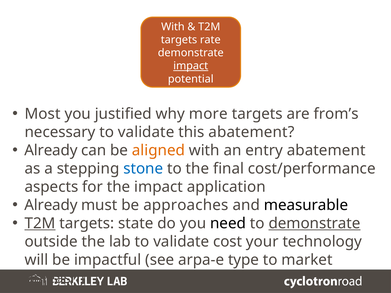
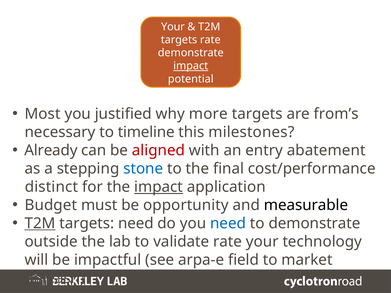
With at (173, 27): With -> Your
necessary to validate: validate -> timeline
this abatement: abatement -> milestones
aligned colour: orange -> red
aspects: aspects -> distinct
impact at (159, 187) underline: none -> present
Already at (51, 205): Already -> Budget
approaches: approaches -> opportunity
targets state: state -> need
need at (228, 224) colour: black -> blue
demonstrate at (314, 224) underline: present -> none
validate cost: cost -> rate
type: type -> field
